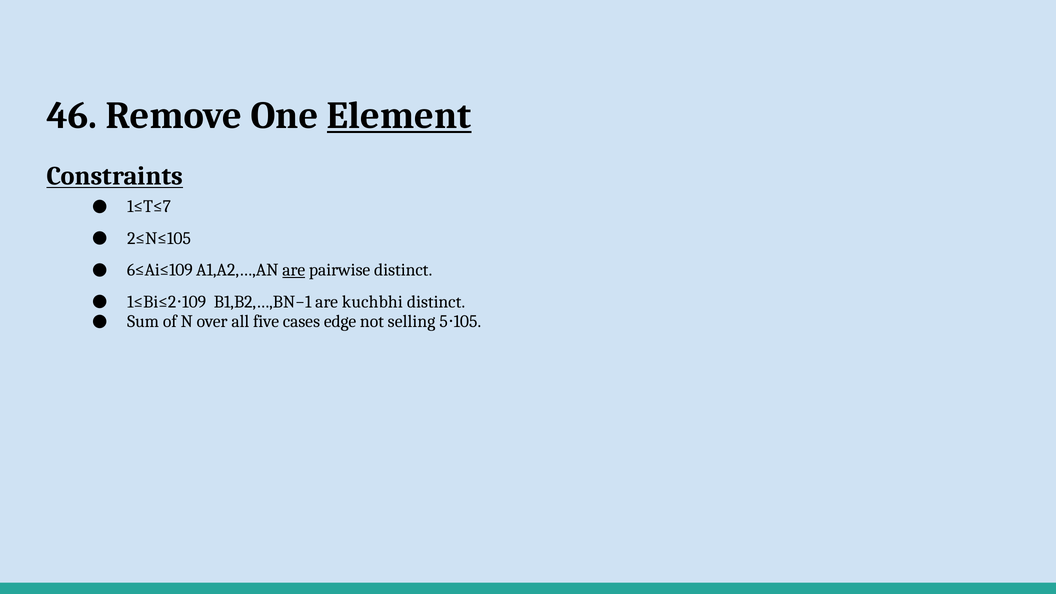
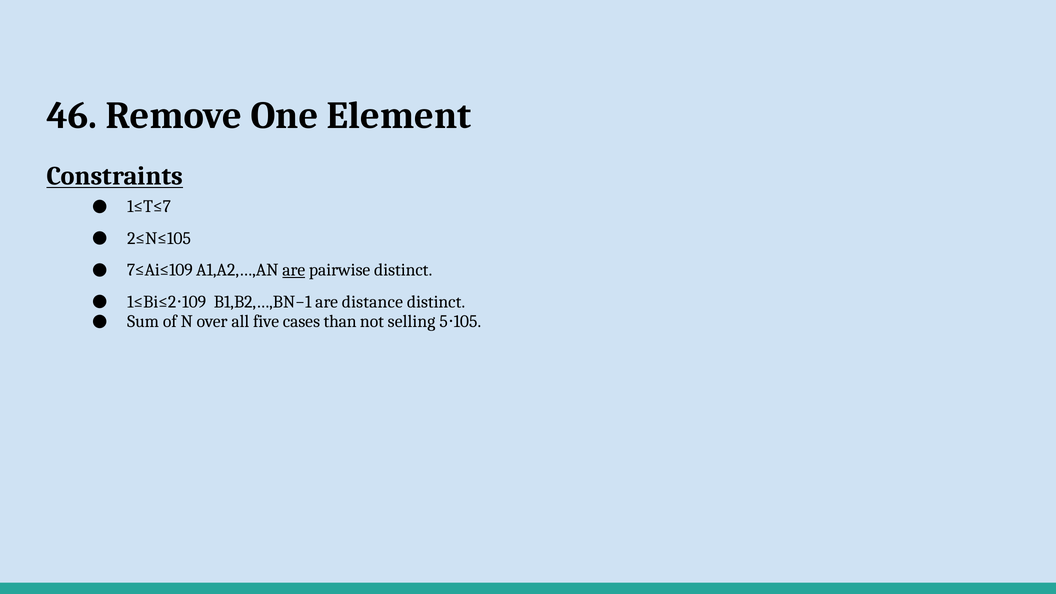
Element underline: present -> none
6≤Ai≤109: 6≤Ai≤109 -> 7≤Ai≤109
kuchbhi: kuchbhi -> distance
edge: edge -> than
